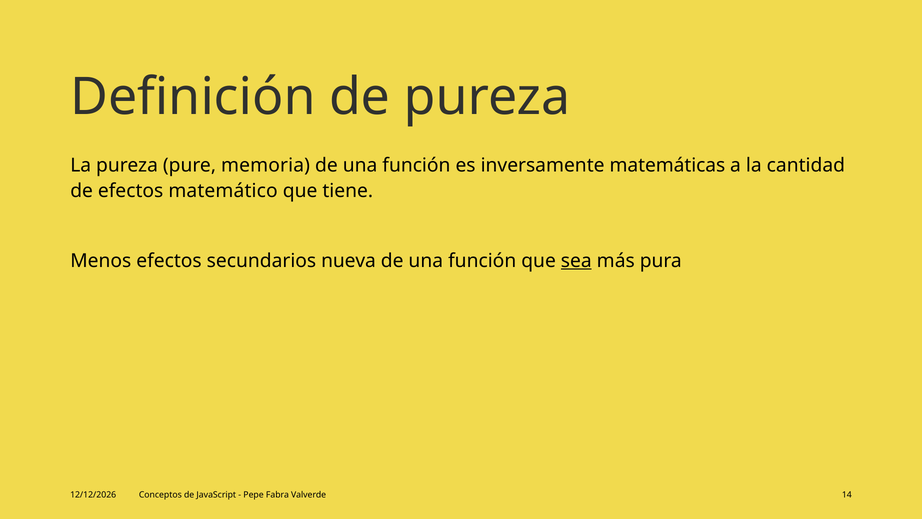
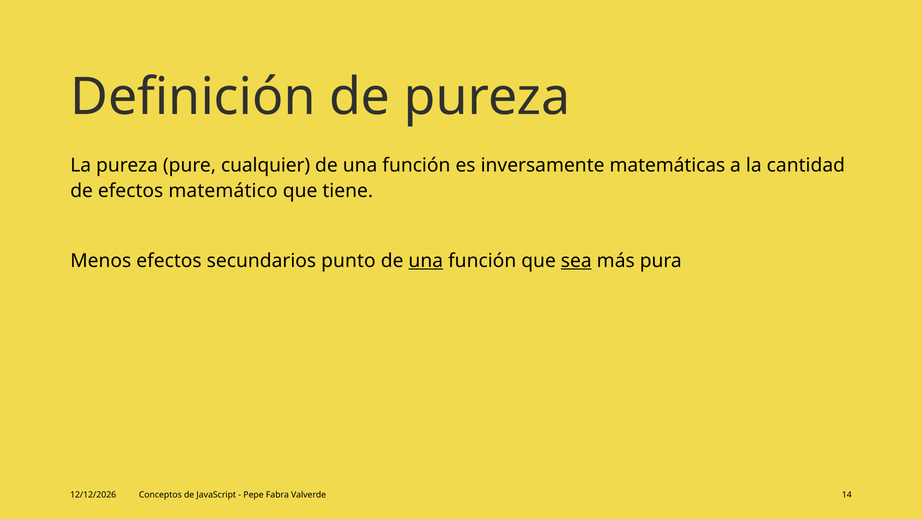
memoria: memoria -> cualquier
nueva: nueva -> punto
una at (426, 261) underline: none -> present
